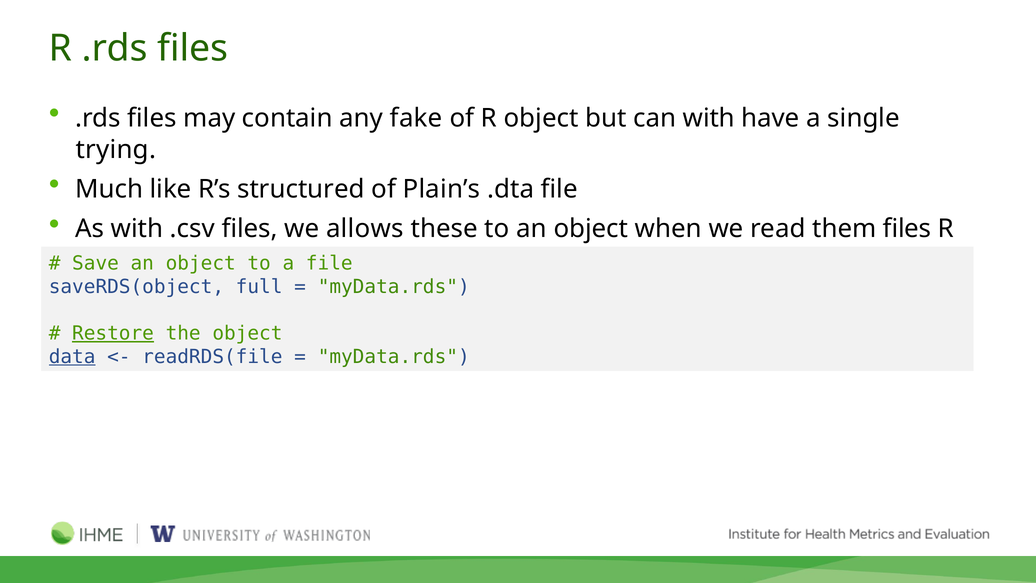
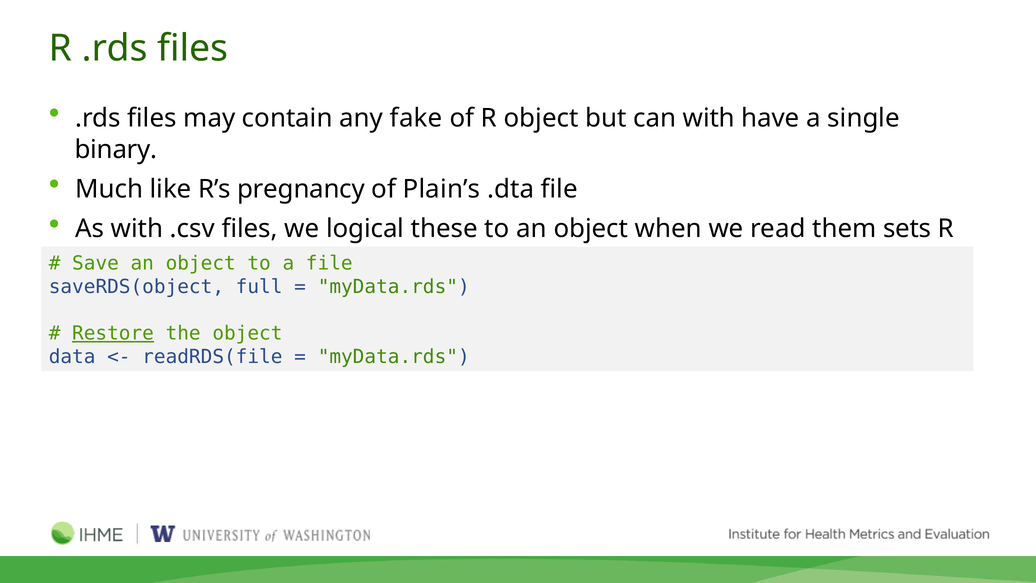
trying: trying -> binary
structured: structured -> pregnancy
allows: allows -> logical
them files: files -> sets
data underline: present -> none
